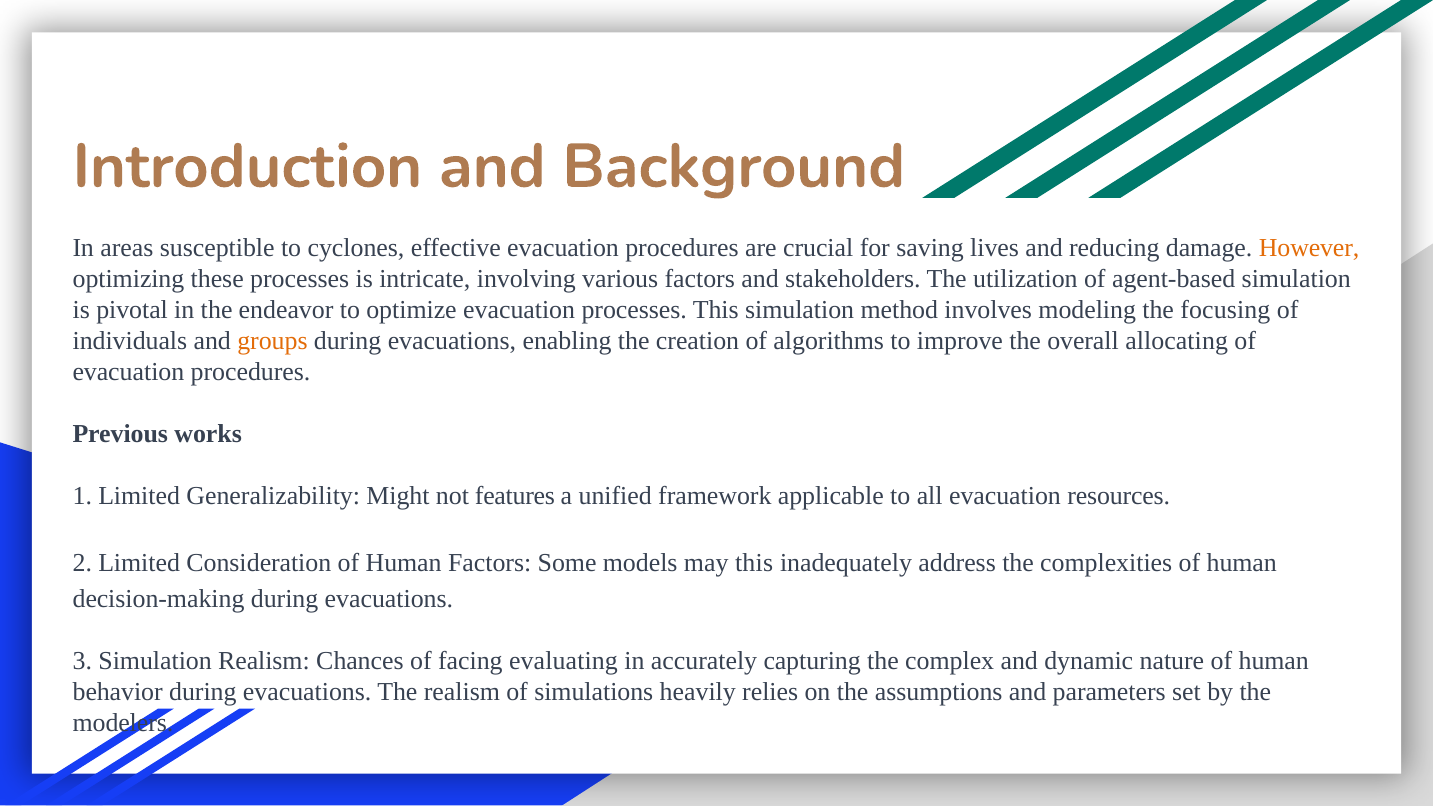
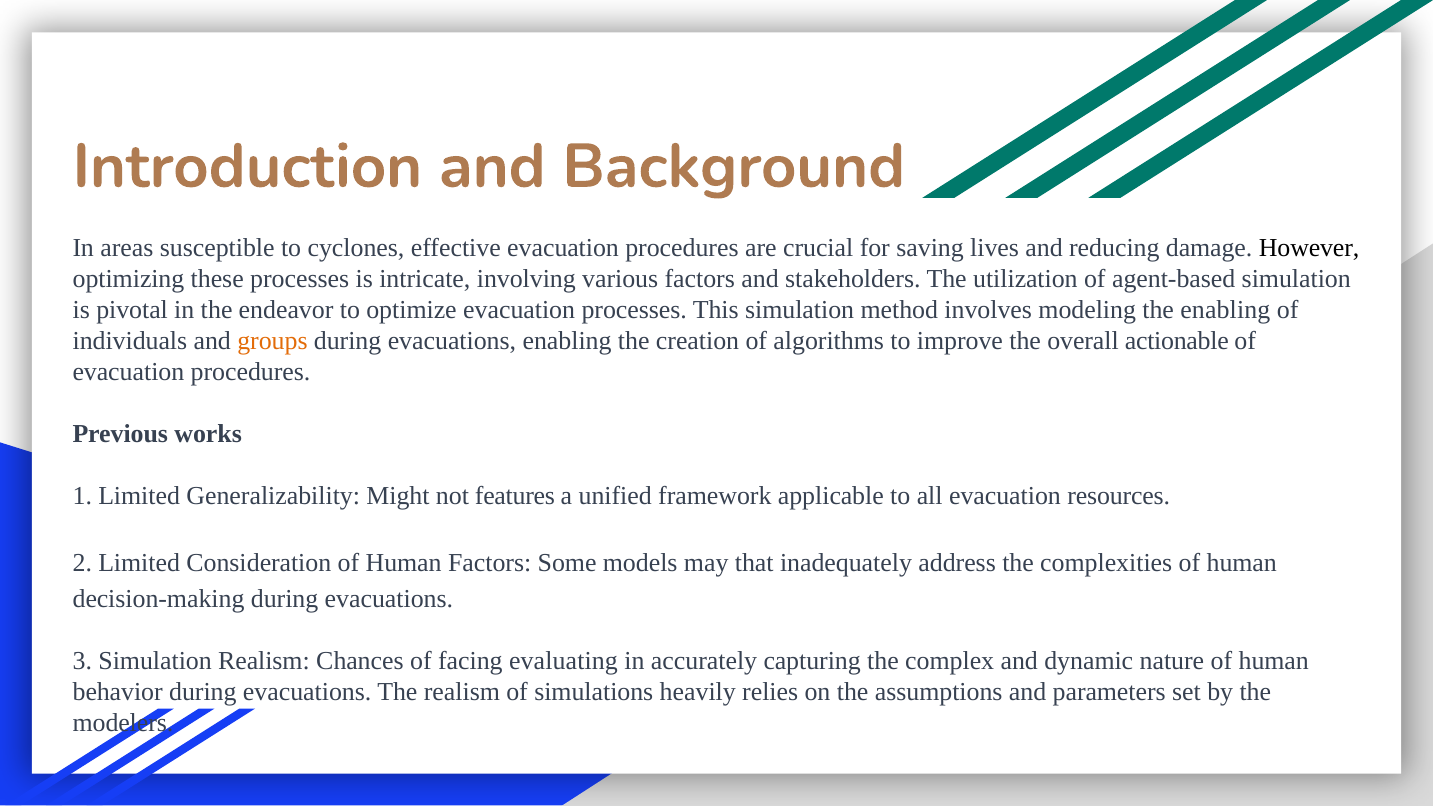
However colour: orange -> black
the focusing: focusing -> enabling
allocating: allocating -> actionable
may this: this -> that
